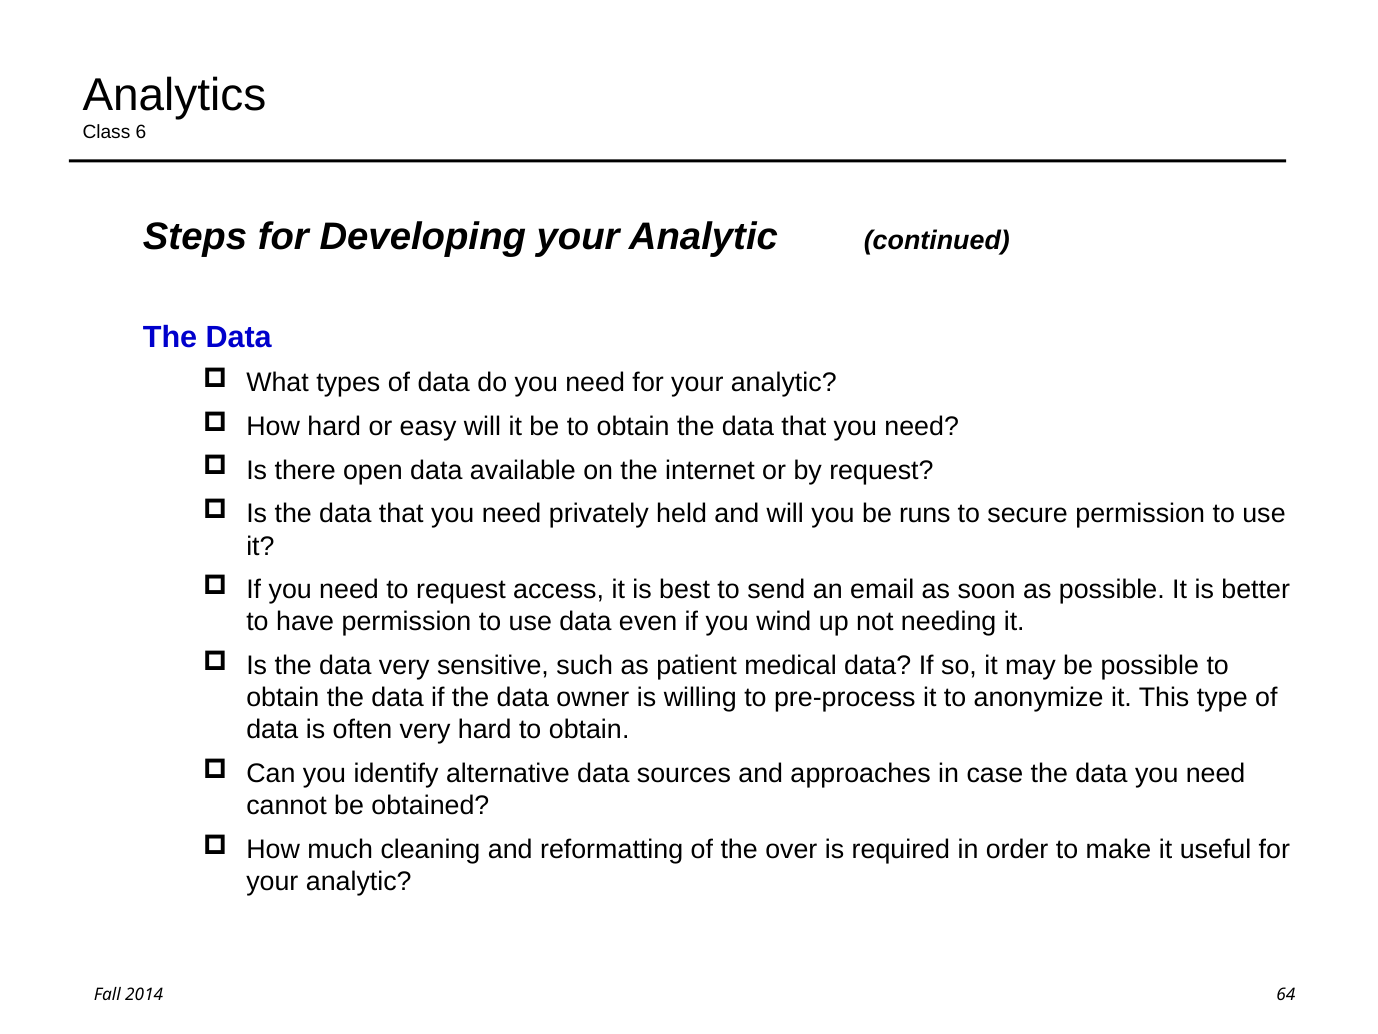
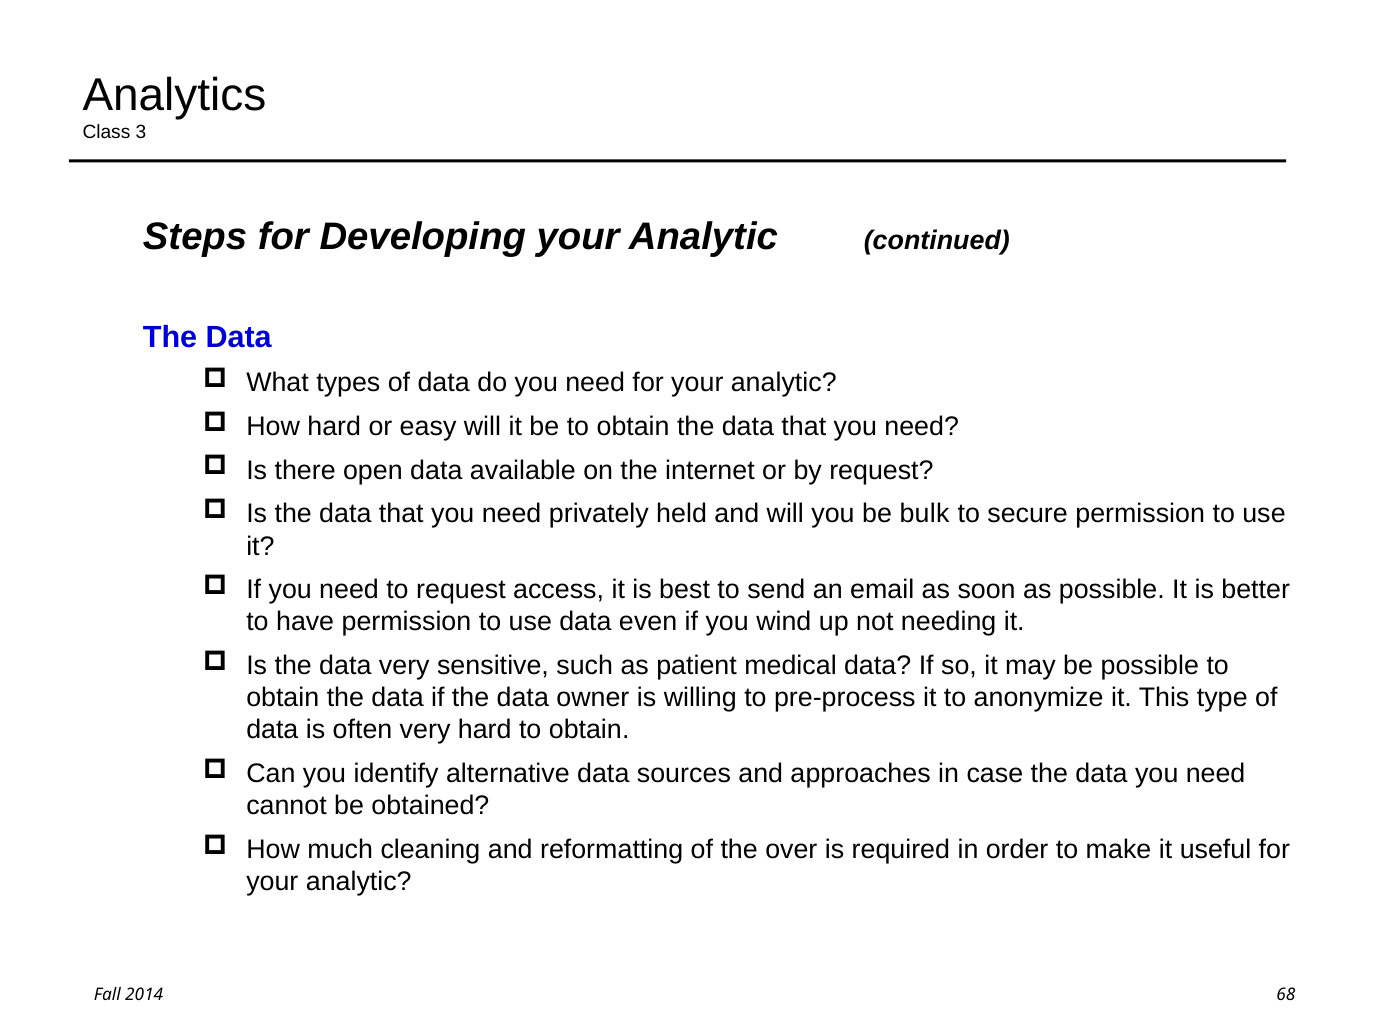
6: 6 -> 3
runs: runs -> bulk
64: 64 -> 68
